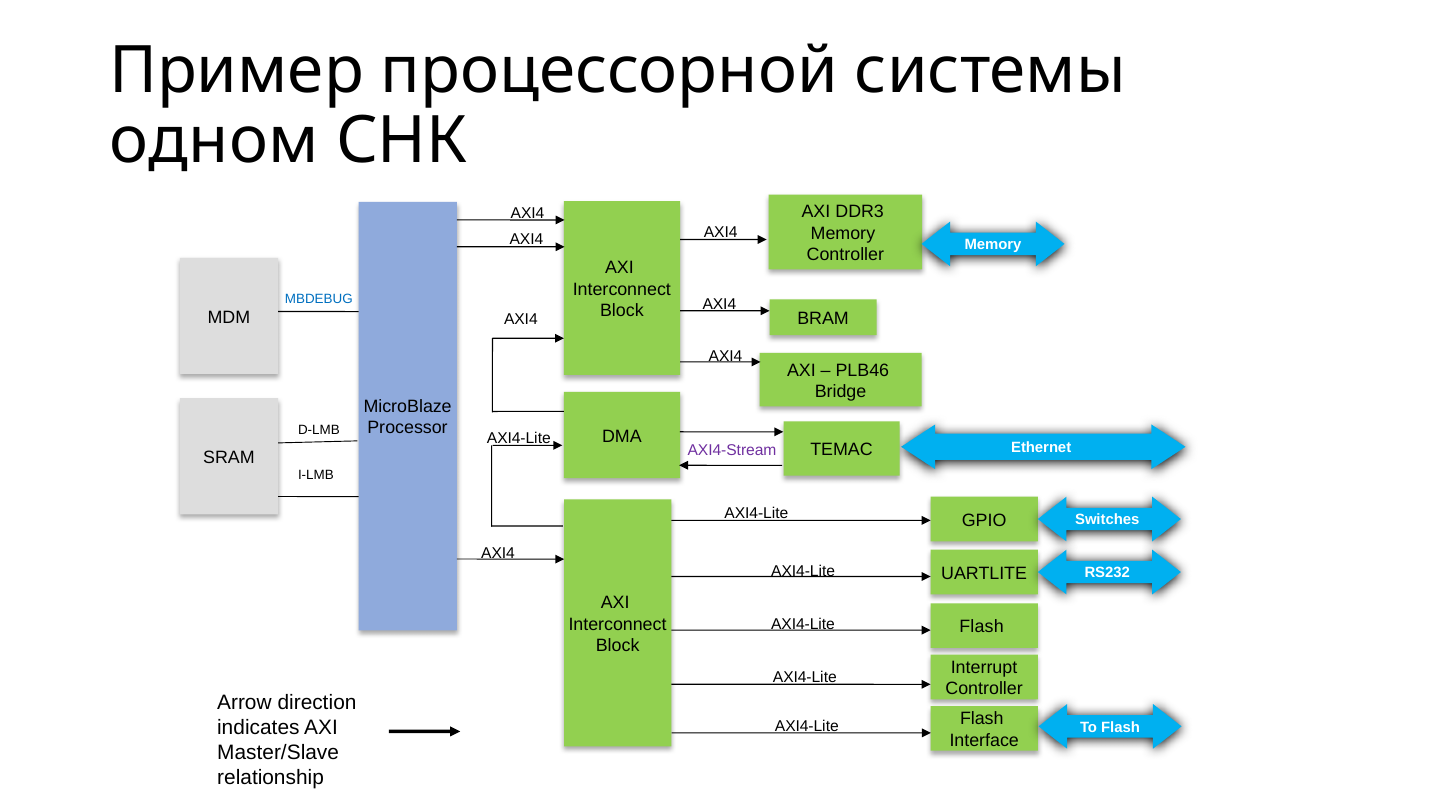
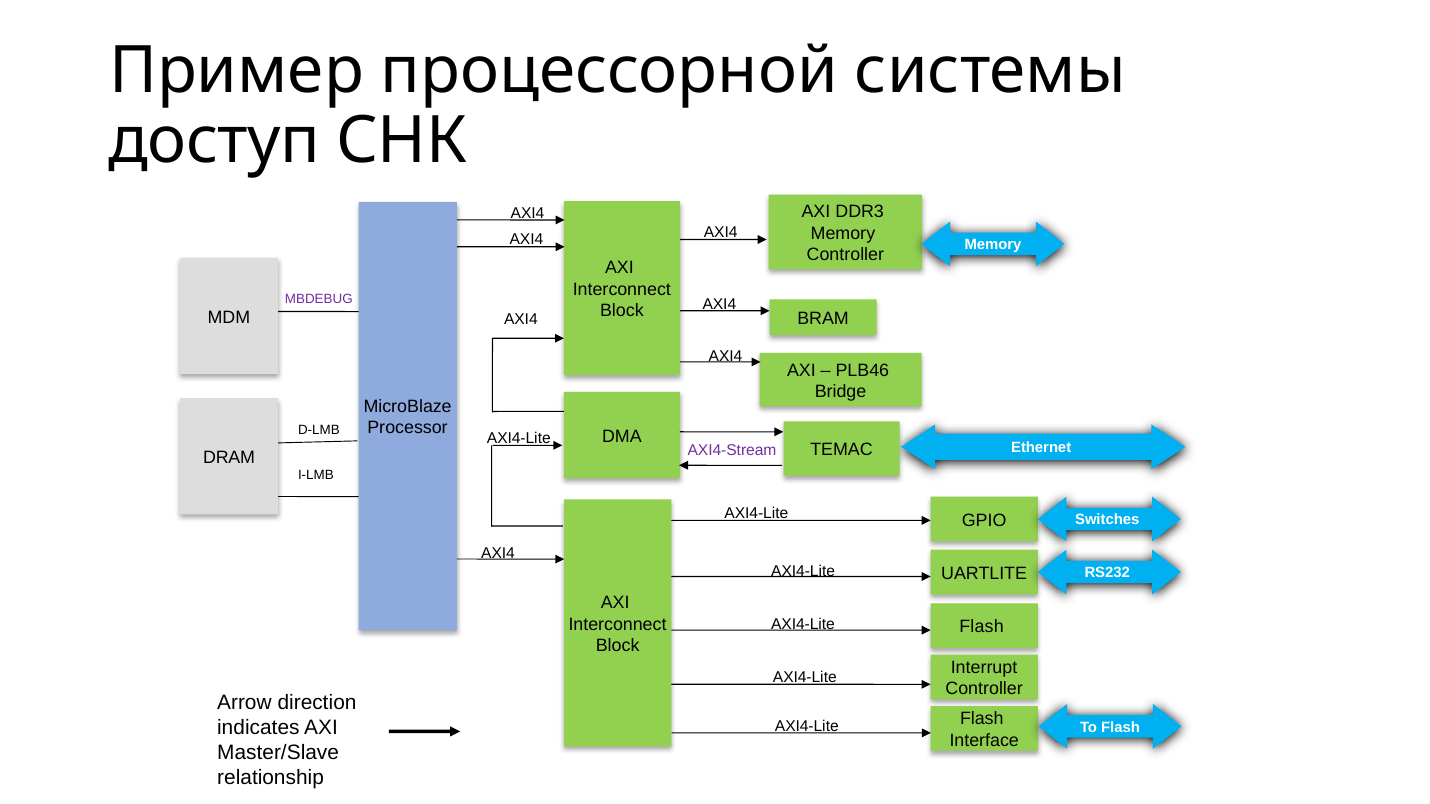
одном: одном -> доступ
MBDEBUG colour: blue -> purple
SRAM: SRAM -> DRAM
